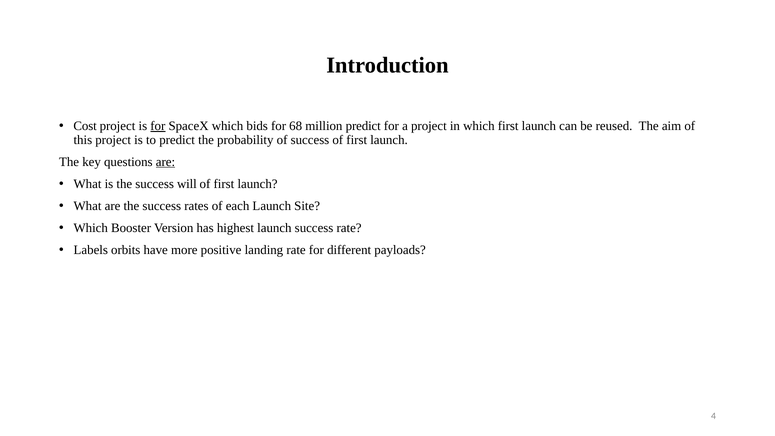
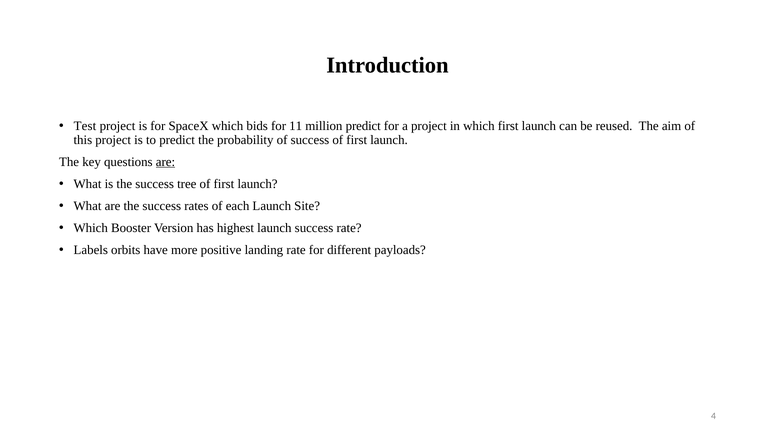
Cost: Cost -> Test
for at (158, 126) underline: present -> none
68: 68 -> 11
will: will -> tree
